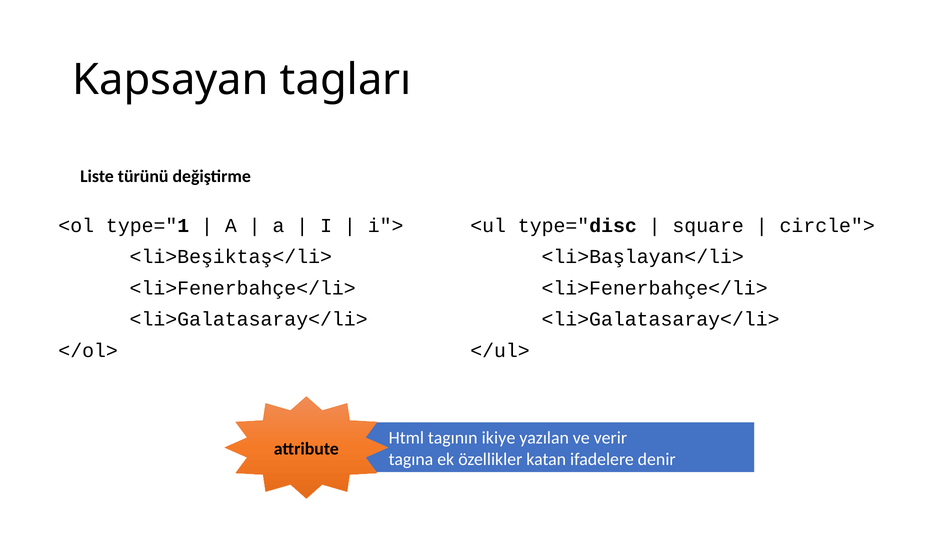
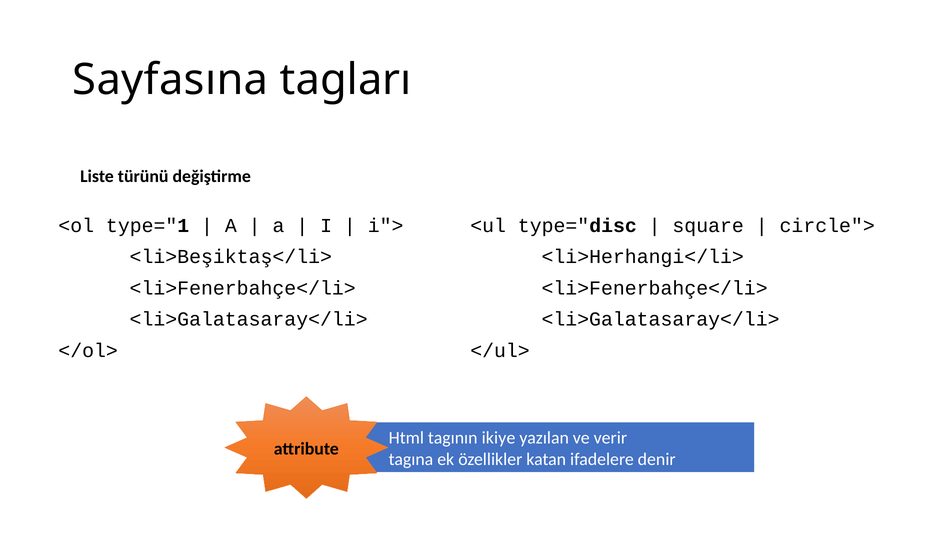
Kapsayan: Kapsayan -> Sayfasına
<li>Başlayan</li>: <li>Başlayan</li> -> <li>Herhangi</li>
